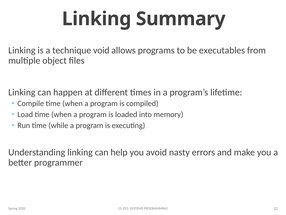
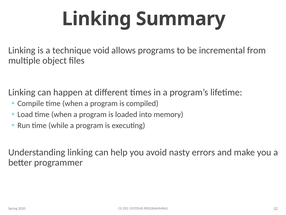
executables: executables -> incremental
